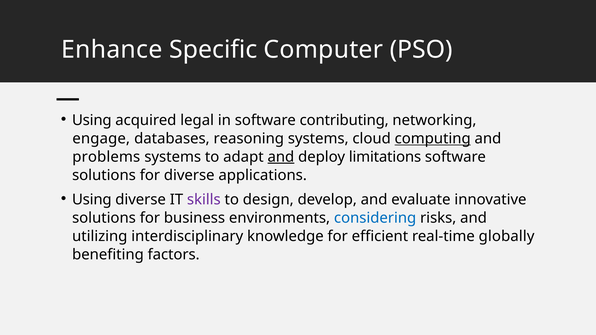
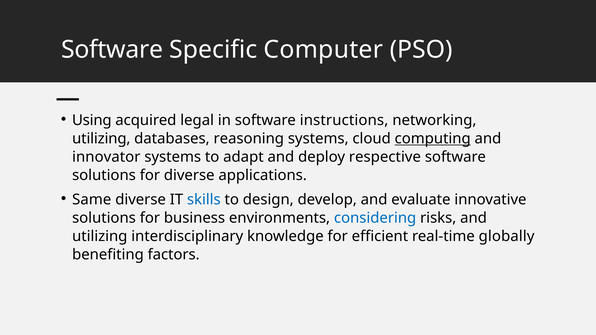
Enhance at (112, 50): Enhance -> Software
contributing: contributing -> instructions
engage at (101, 139): engage -> utilizing
problems: problems -> innovator
and at (281, 157) underline: present -> none
limitations: limitations -> respective
Using at (92, 200): Using -> Same
skills colour: purple -> blue
